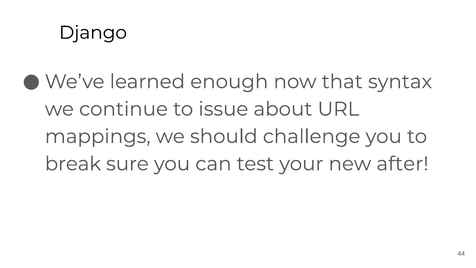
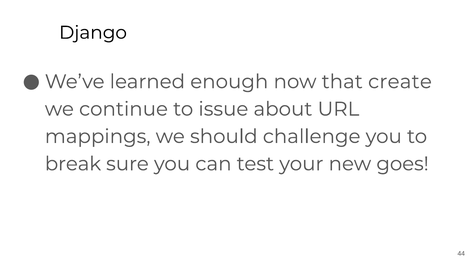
syntax: syntax -> create
after: after -> goes
